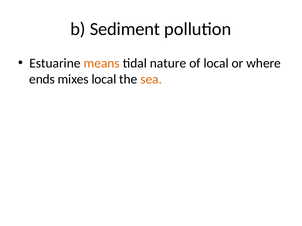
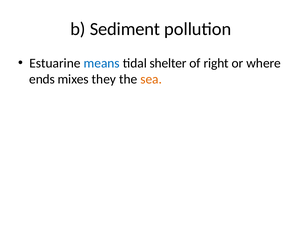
means colour: orange -> blue
nature: nature -> shelter
of local: local -> right
mixes local: local -> they
